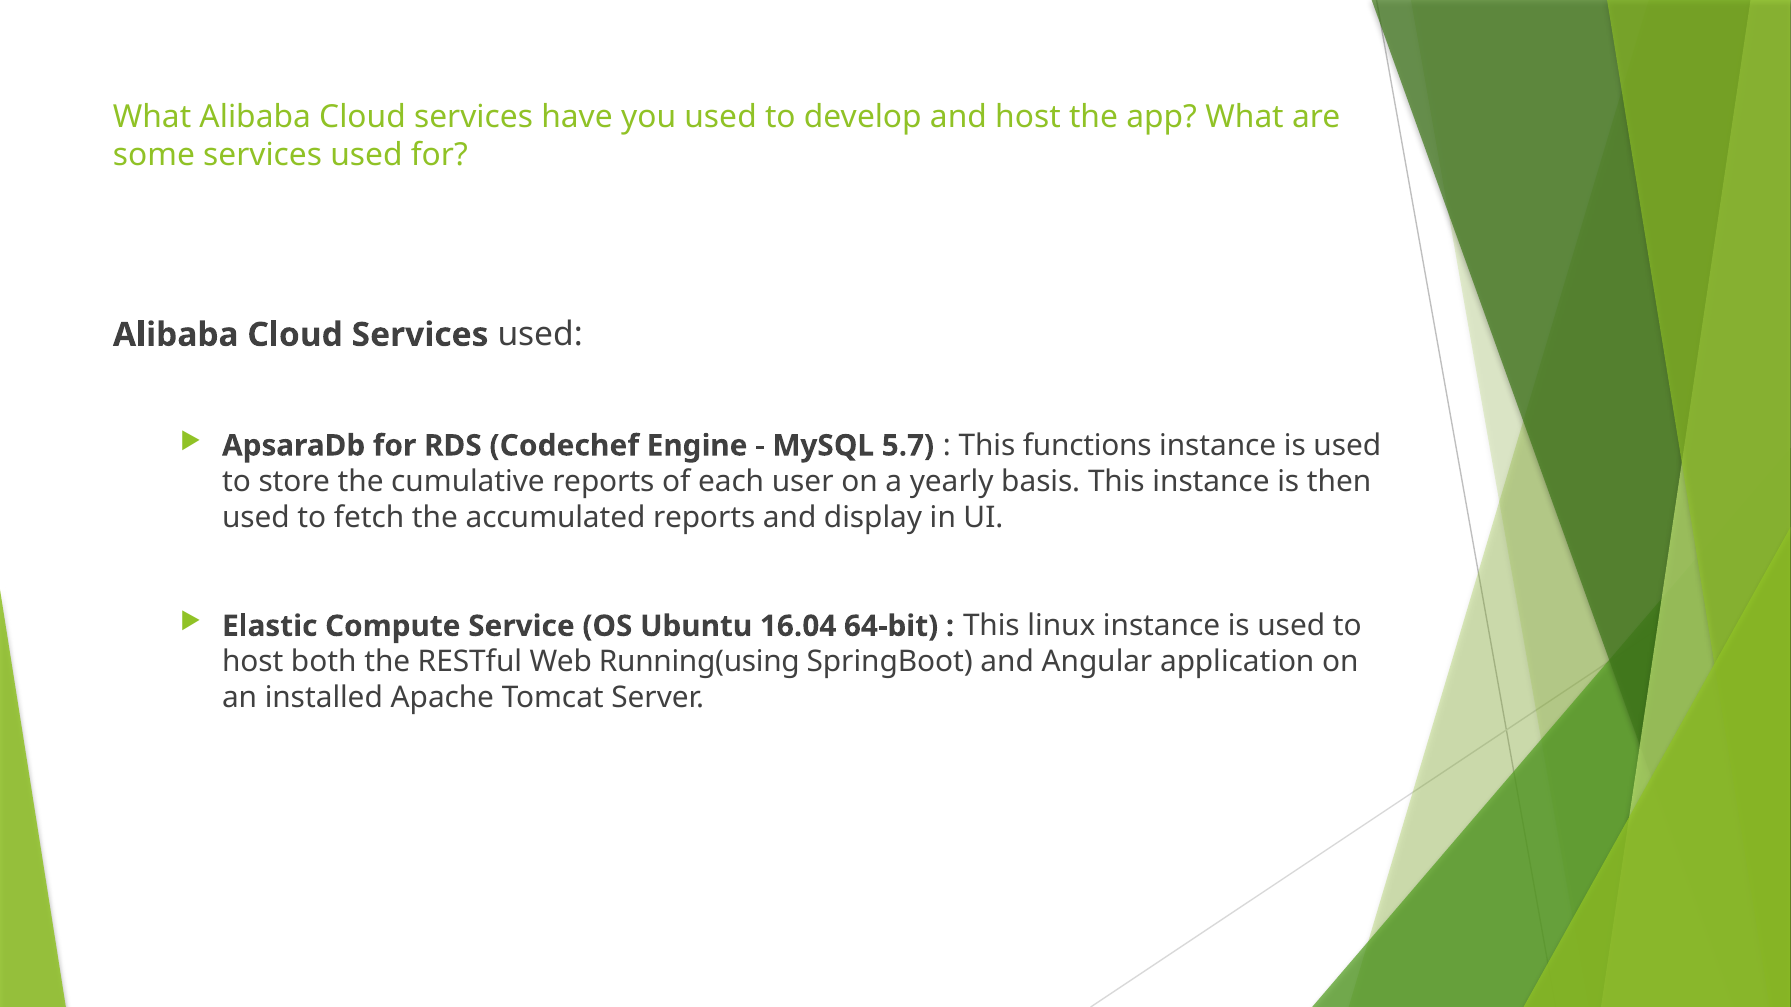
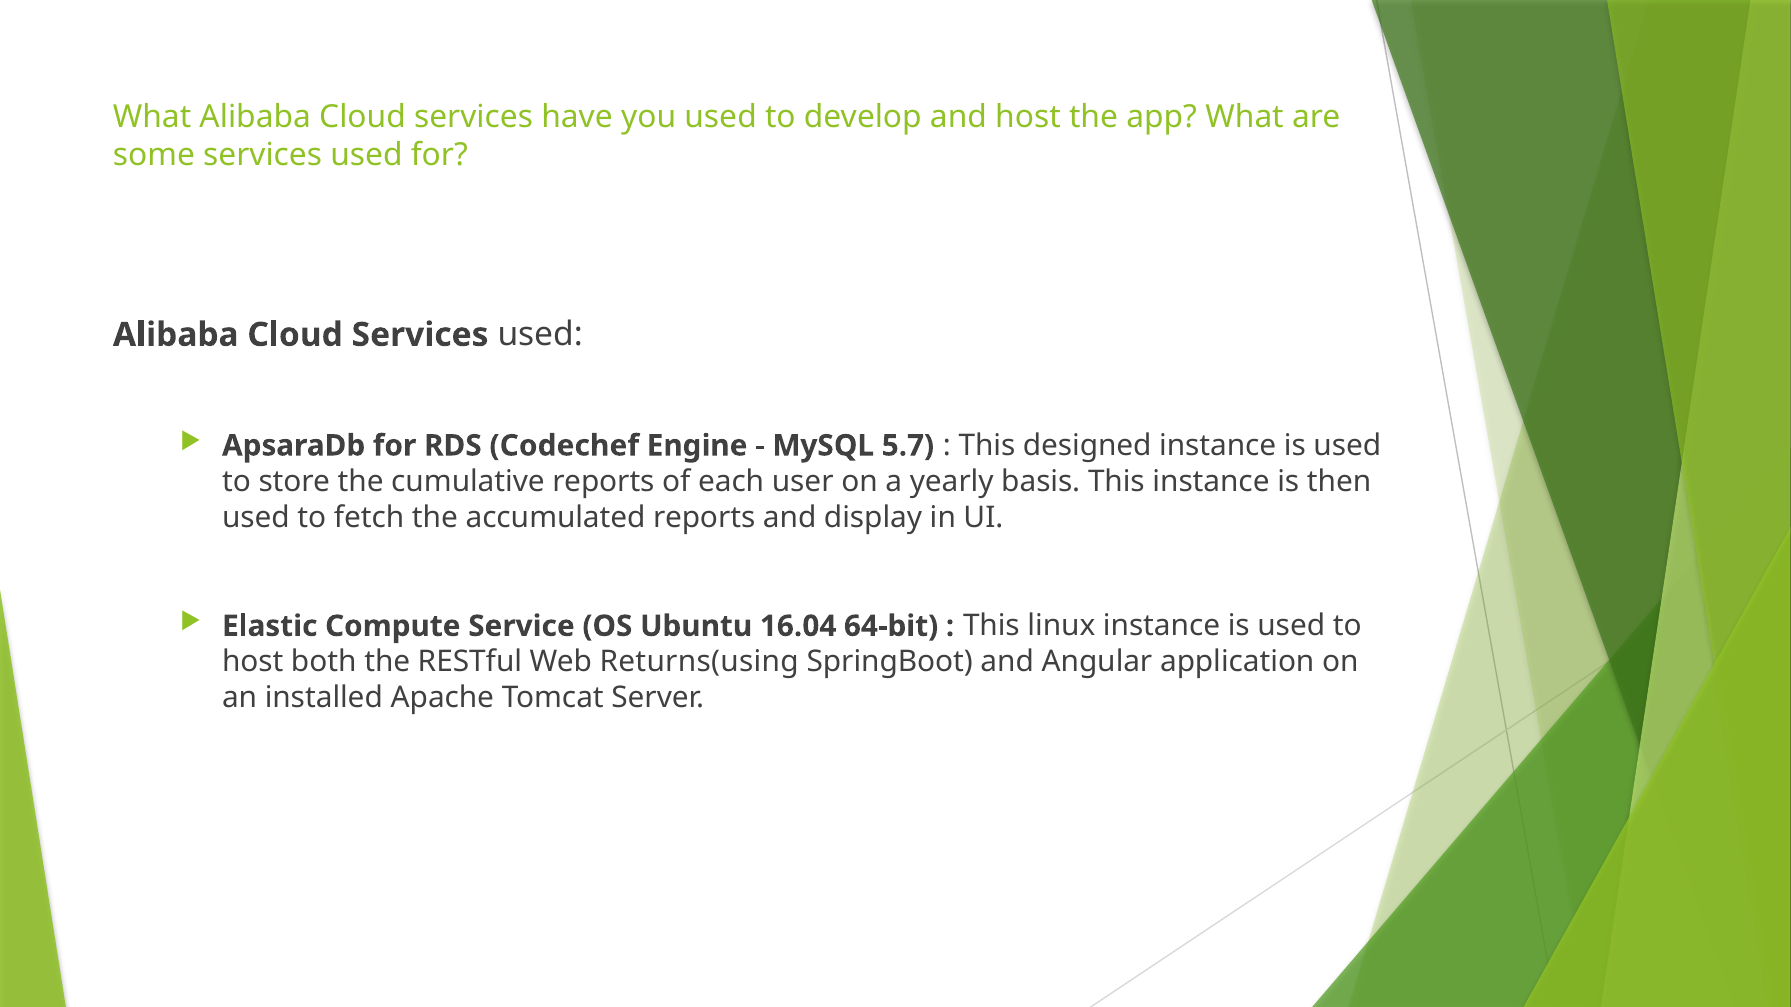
functions: functions -> designed
Running(using: Running(using -> Returns(using
